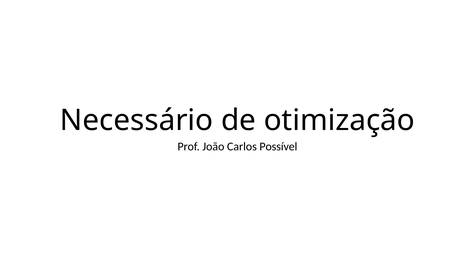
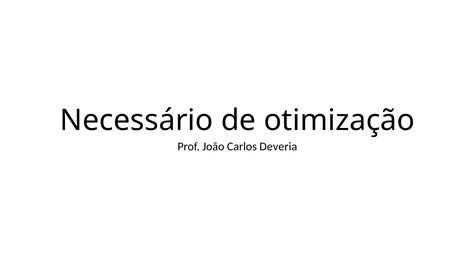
Possível: Possível -> Deveria
